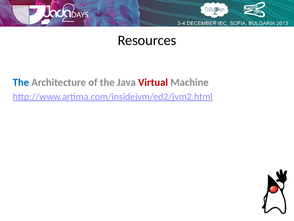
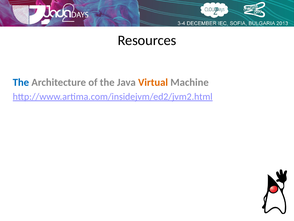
Virtual colour: red -> orange
